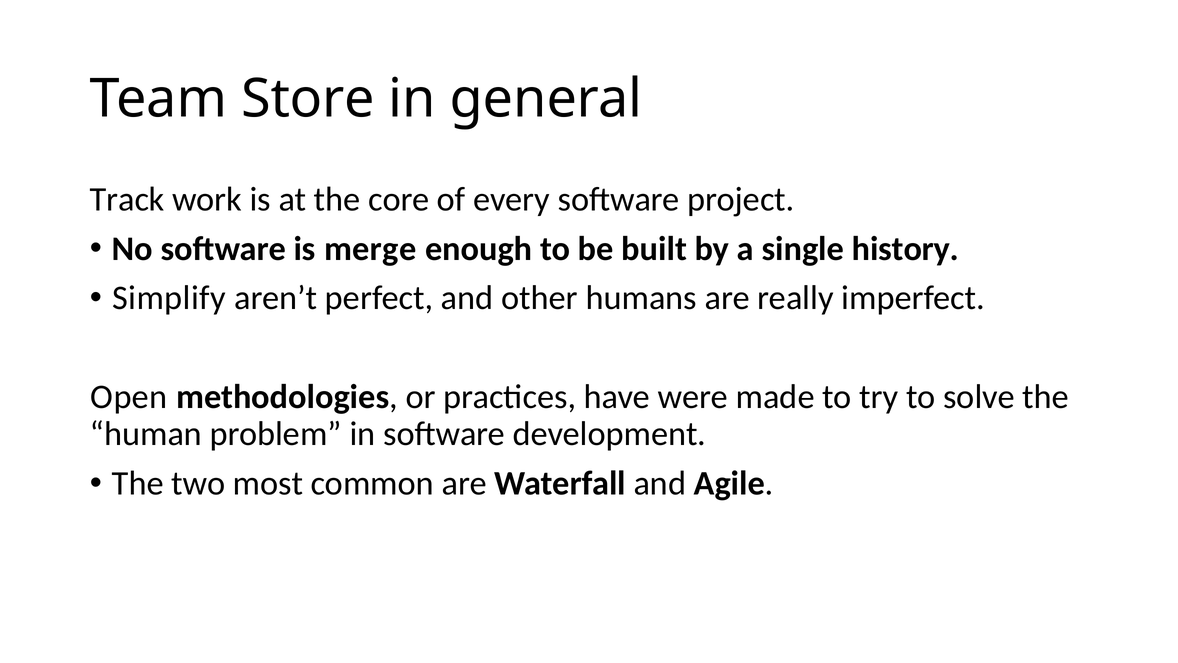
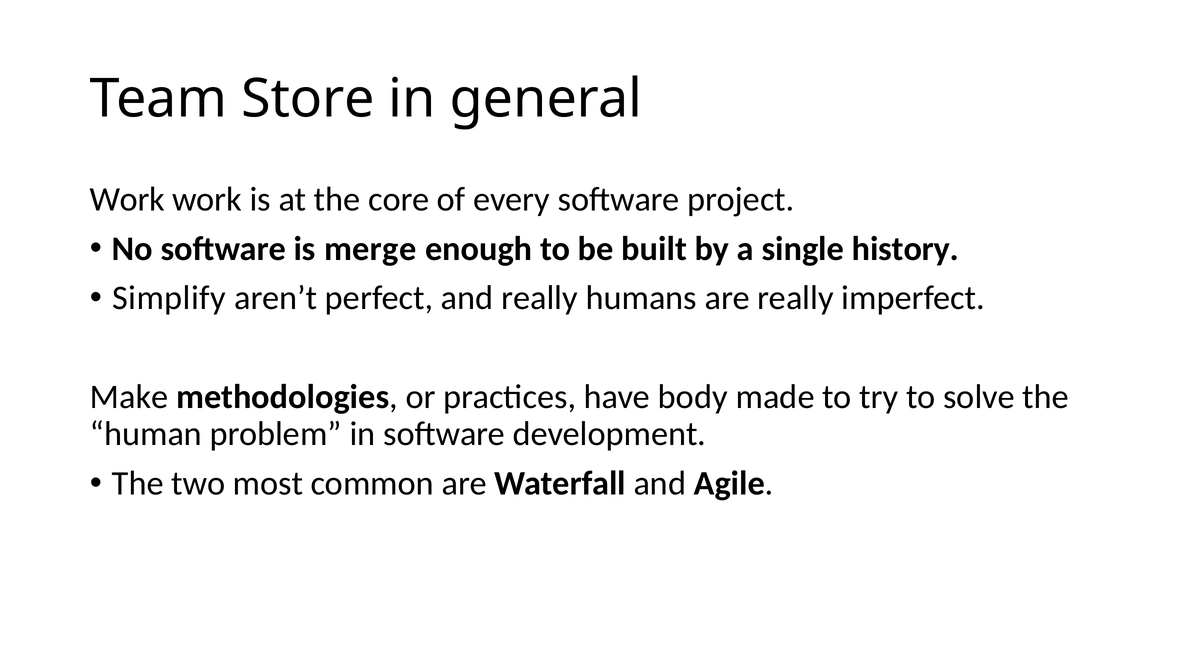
Track at (127, 199): Track -> Work
and other: other -> really
Open: Open -> Make
were: were -> body
